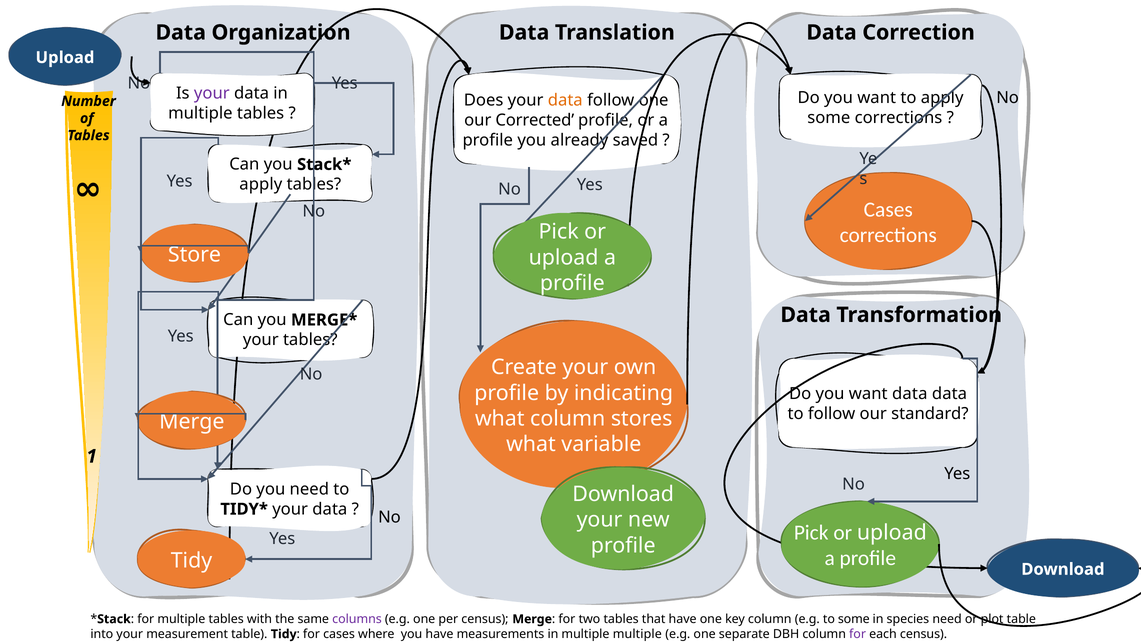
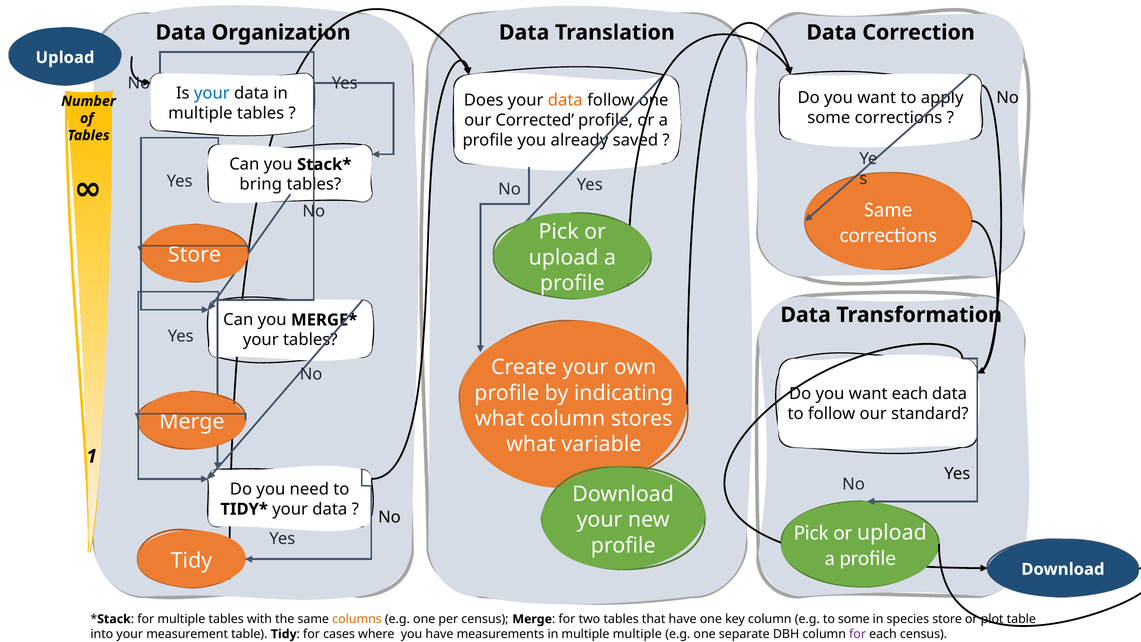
your at (212, 93) colour: purple -> blue
apply at (261, 184): apply -> bring
Cases at (888, 210): Cases -> Same
want data: data -> each
columns colour: purple -> orange
species need: need -> store
